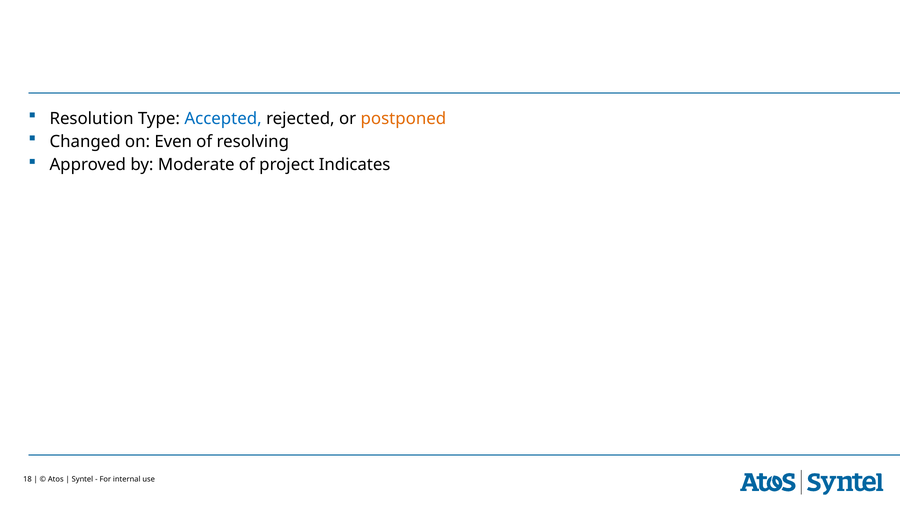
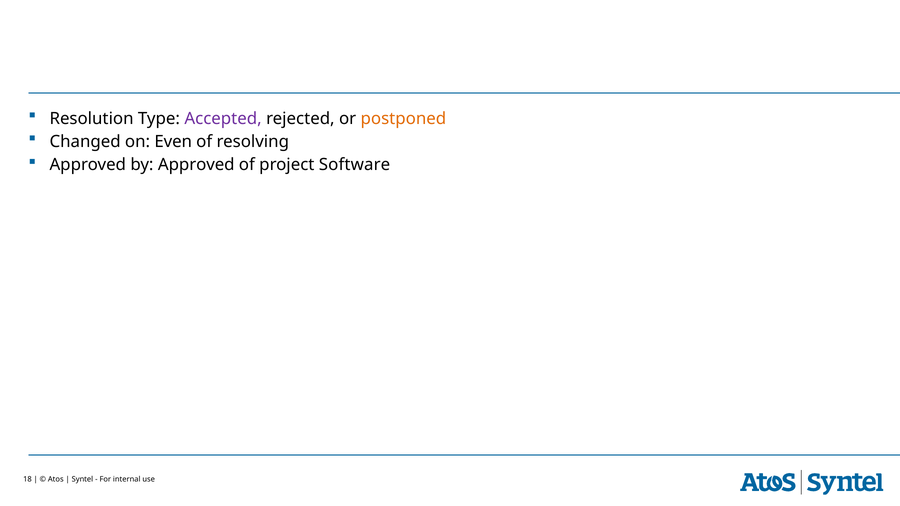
Accepted colour: blue -> purple
by Moderate: Moderate -> Approved
Indicates: Indicates -> Software
